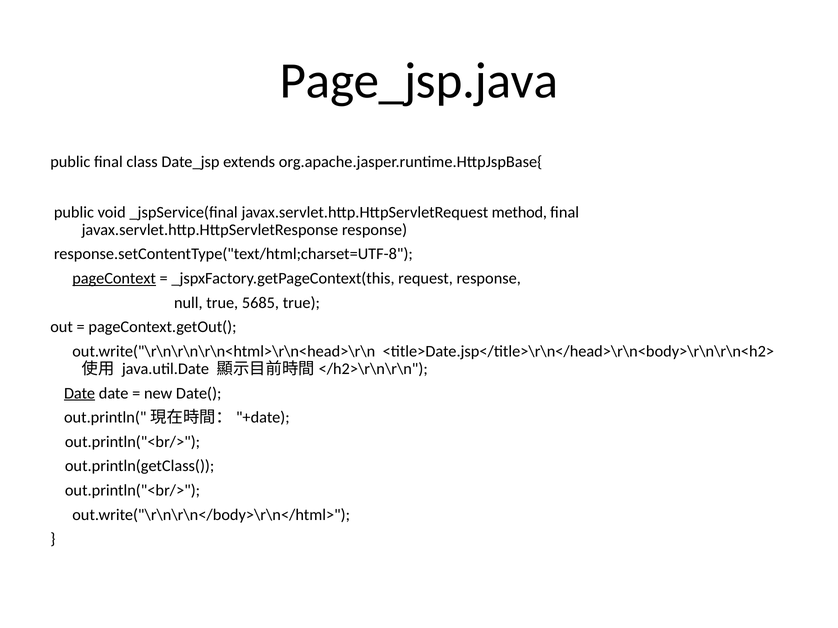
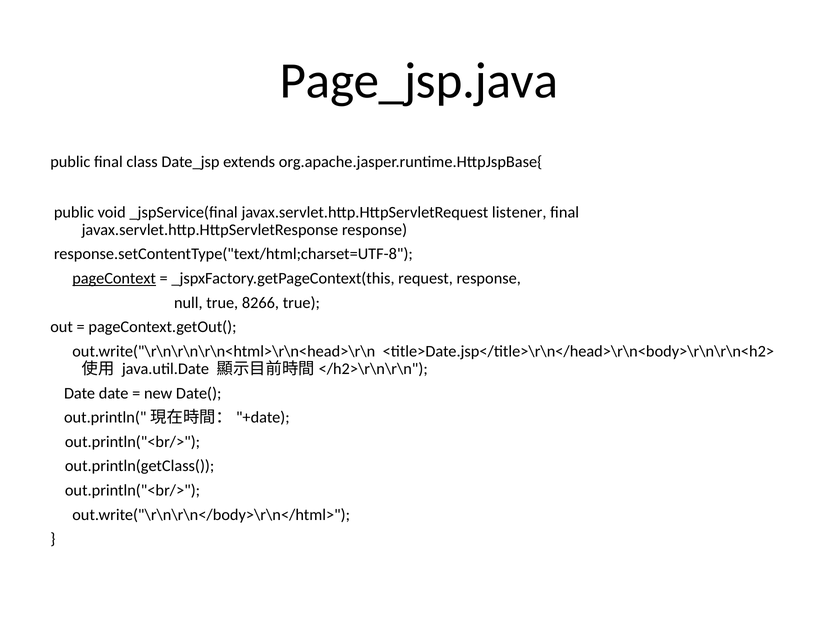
method: method -> listener
5685: 5685 -> 8266
Date at (80, 393) underline: present -> none
